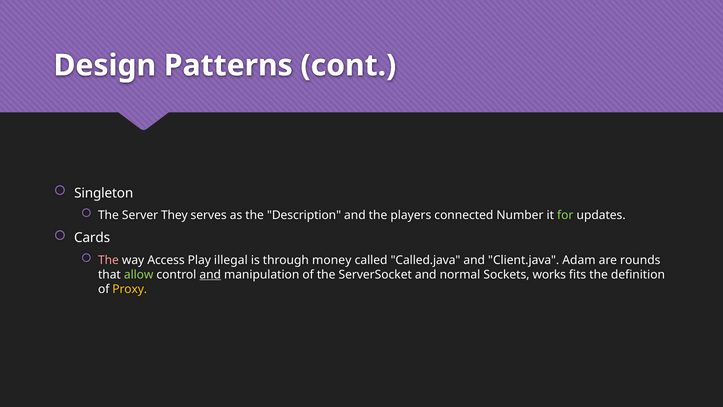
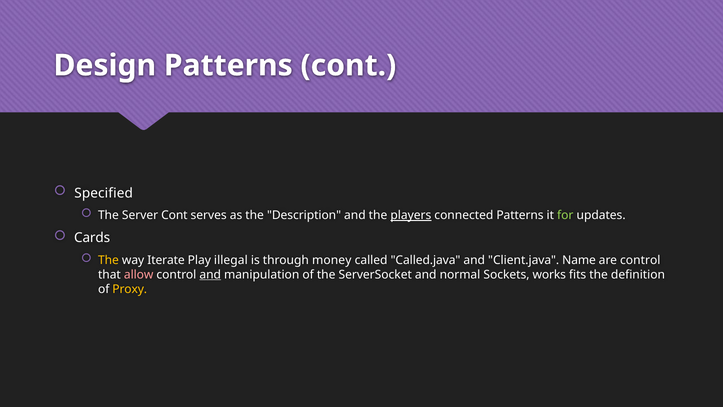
Singleton: Singleton -> Specified
Server They: They -> Cont
players underline: none -> present
connected Number: Number -> Patterns
The at (108, 260) colour: pink -> yellow
Access: Access -> Iterate
Adam: Adam -> Name
are rounds: rounds -> control
allow colour: light green -> pink
